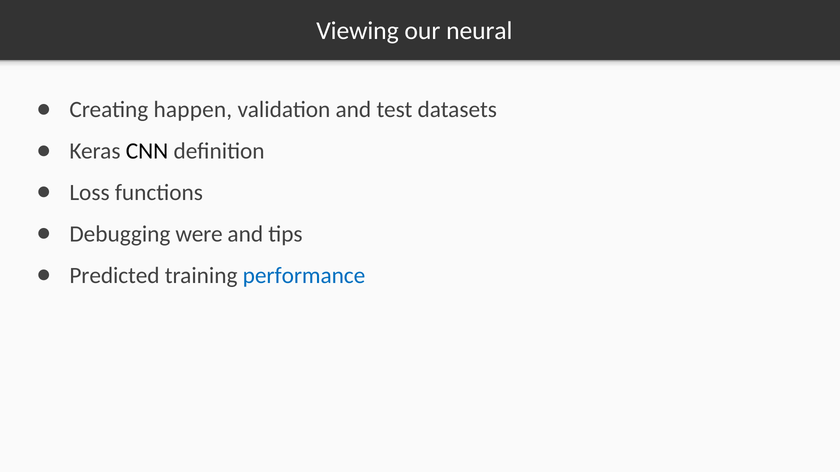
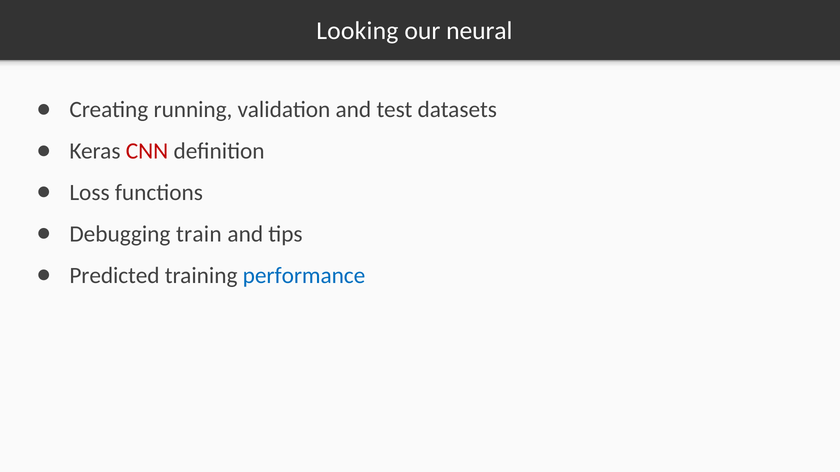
Viewing: Viewing -> Looking
happen: happen -> running
CNN colour: black -> red
were: were -> train
